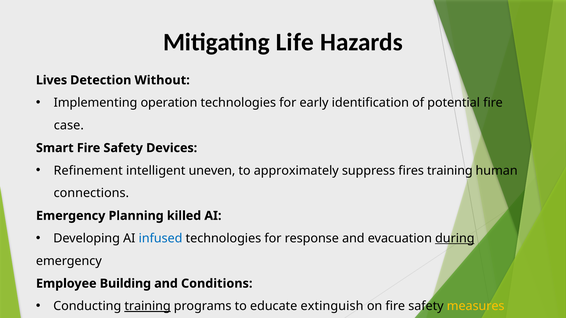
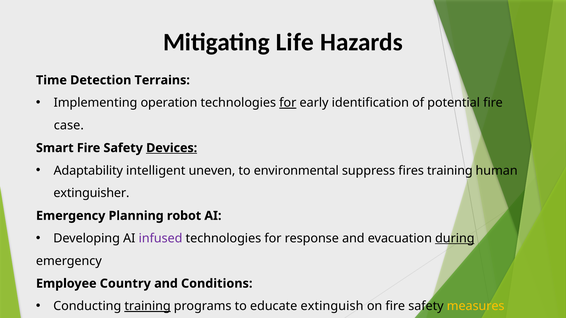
Lives: Lives -> Time
Without: Without -> Terrains
for at (288, 103) underline: none -> present
Devices underline: none -> present
Refinement: Refinement -> Adaptability
approximately: approximately -> environmental
connections: connections -> extinguisher
killed: killed -> robot
infused colour: blue -> purple
Building: Building -> Country
